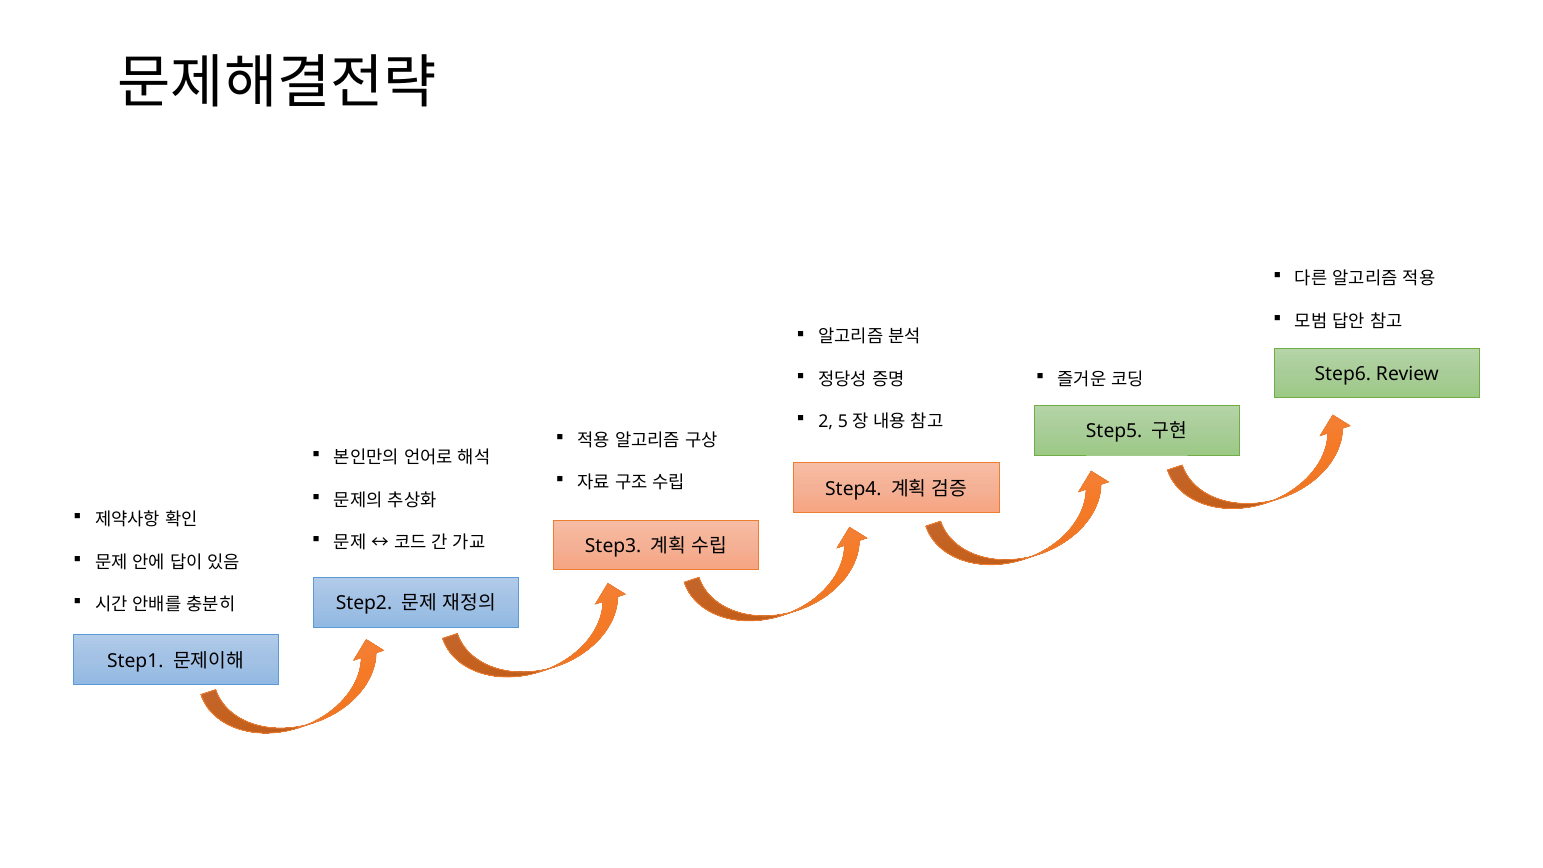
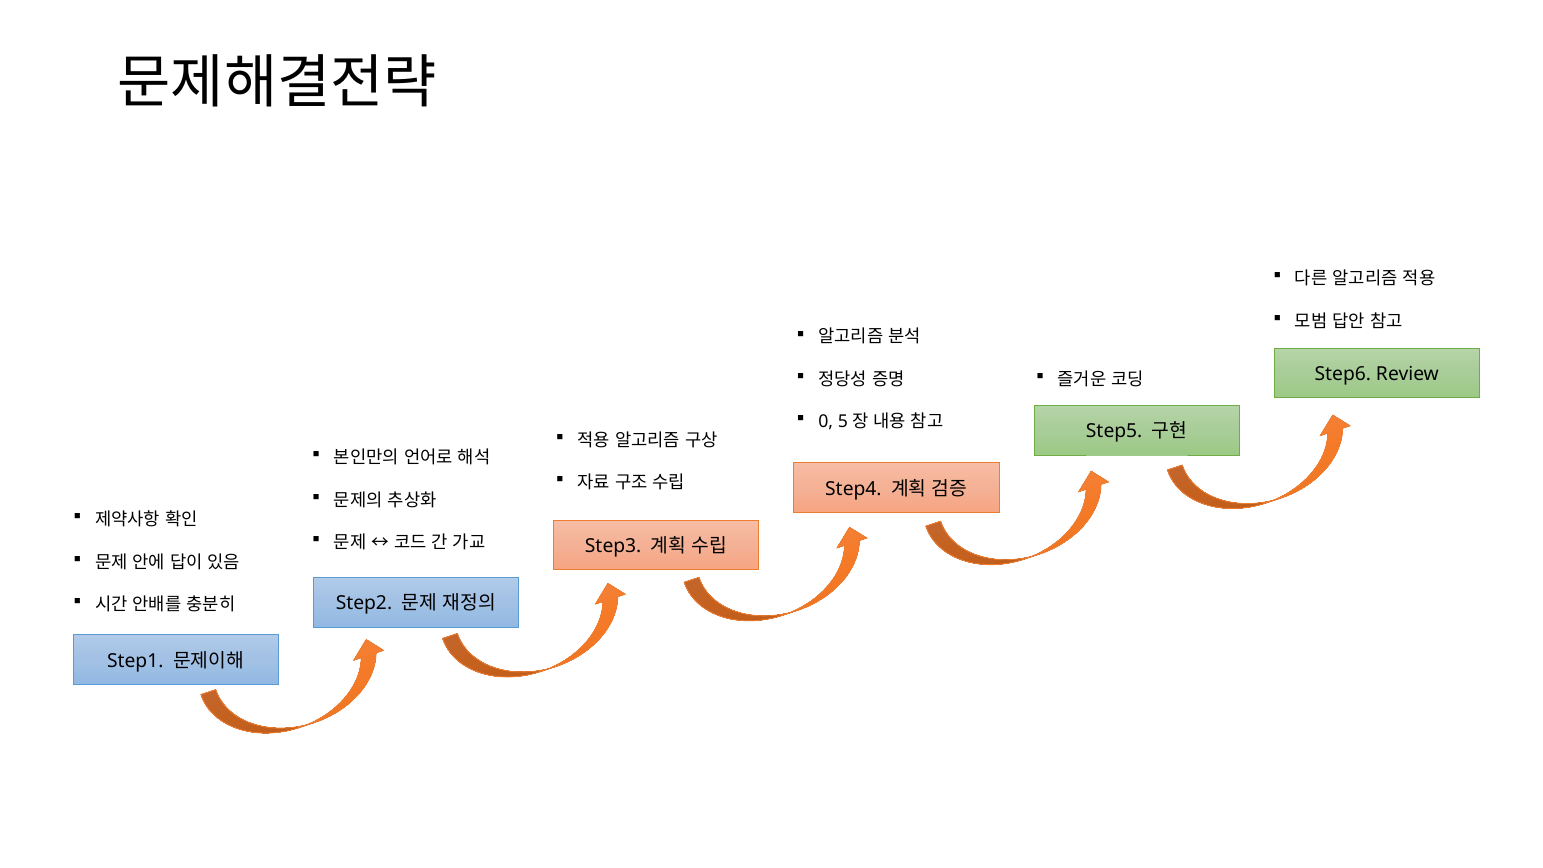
2: 2 -> 0
